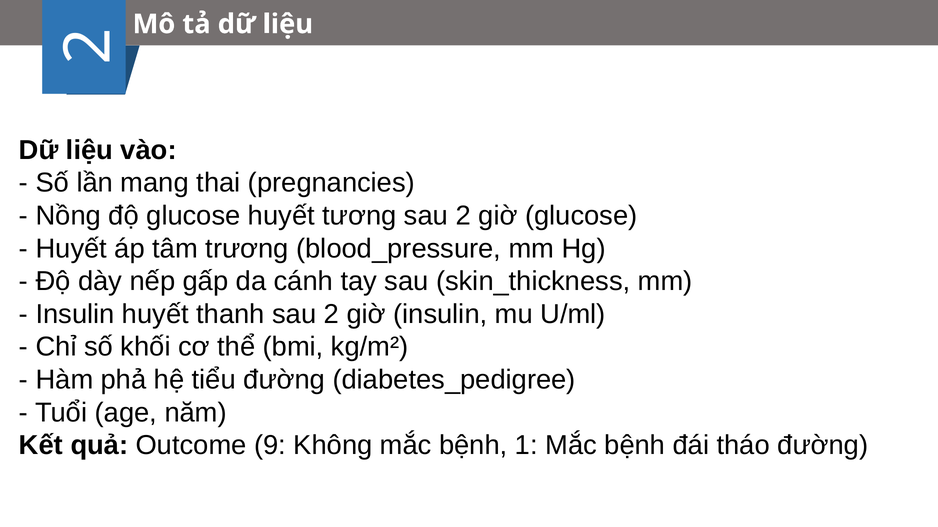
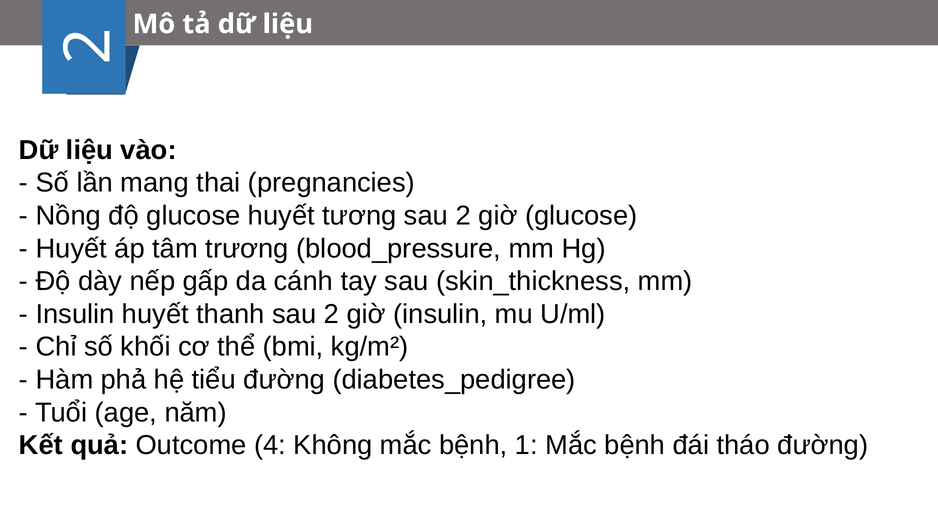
9: 9 -> 4
